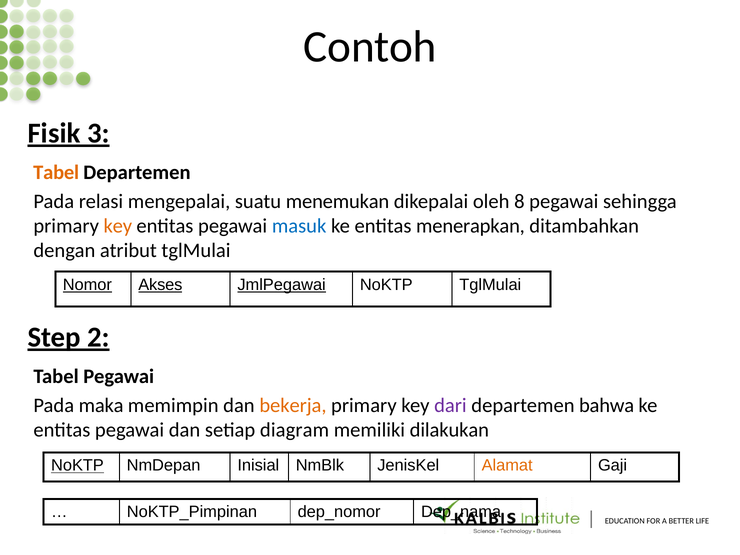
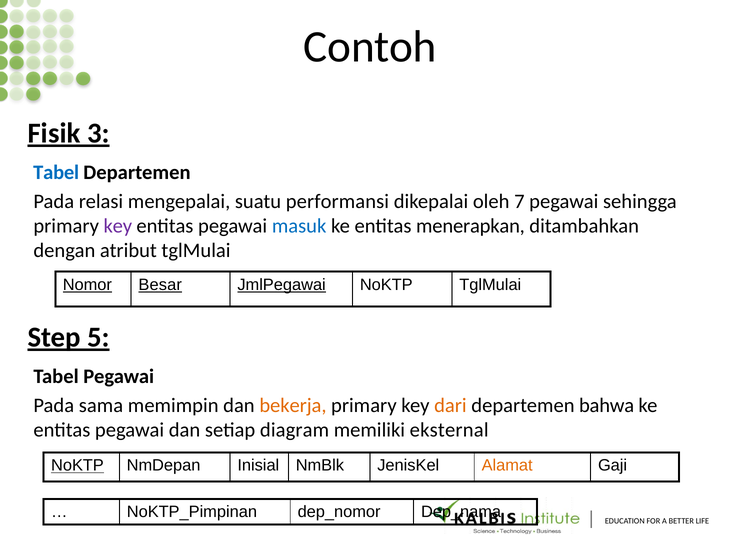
Tabel at (56, 173) colour: orange -> blue
menemukan: menemukan -> performansi
8: 8 -> 7
key at (118, 226) colour: orange -> purple
Akses: Akses -> Besar
2: 2 -> 5
maka: maka -> sama
dari colour: purple -> orange
dilakukan: dilakukan -> eksternal
